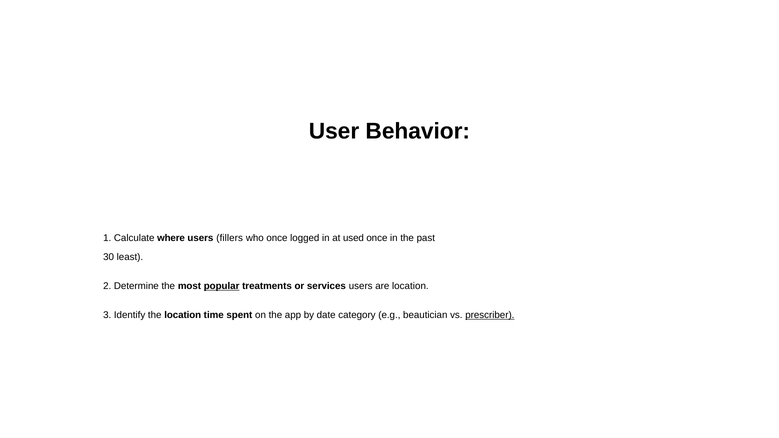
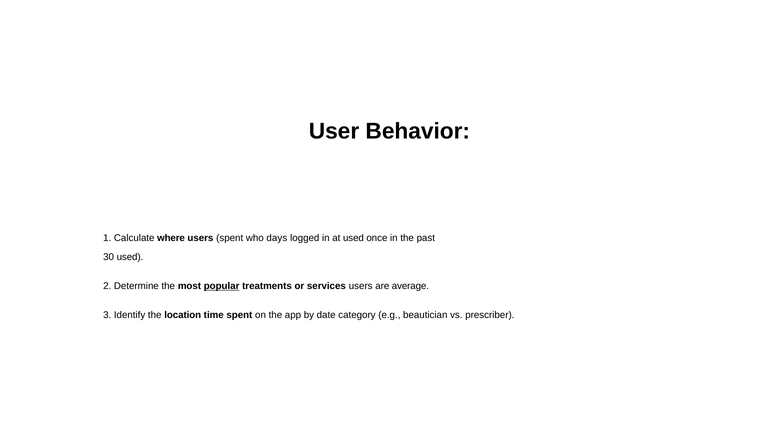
users fillers: fillers -> spent
who once: once -> days
30 least: least -> used
are location: location -> average
prescriber underline: present -> none
